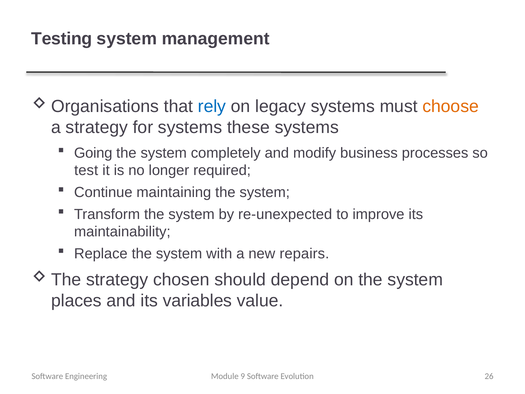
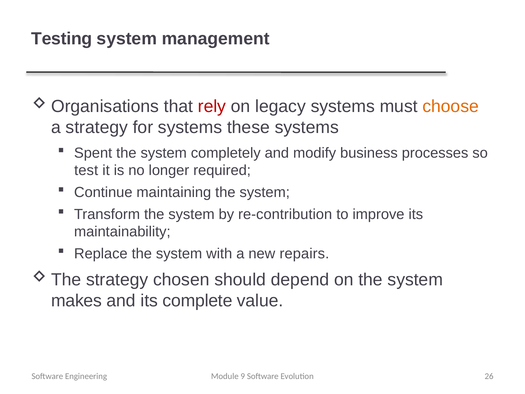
rely colour: blue -> red
Going: Going -> Spent
re-unexpected: re-unexpected -> re-contribution
places: places -> makes
variables: variables -> complete
